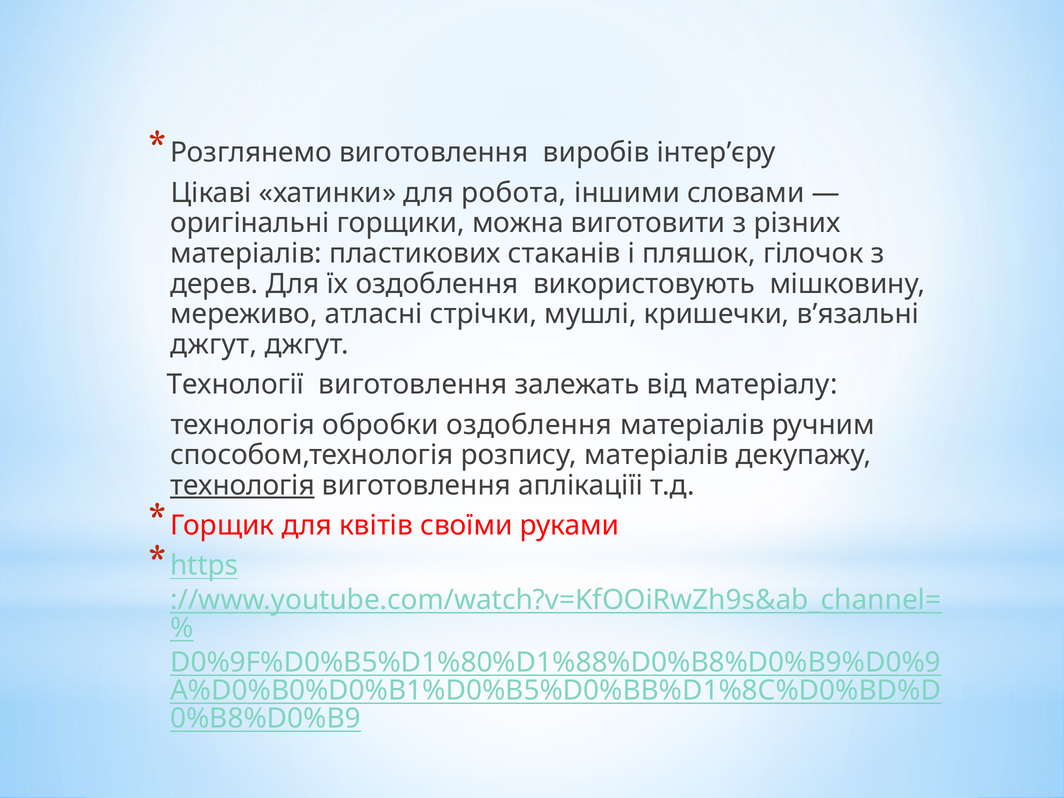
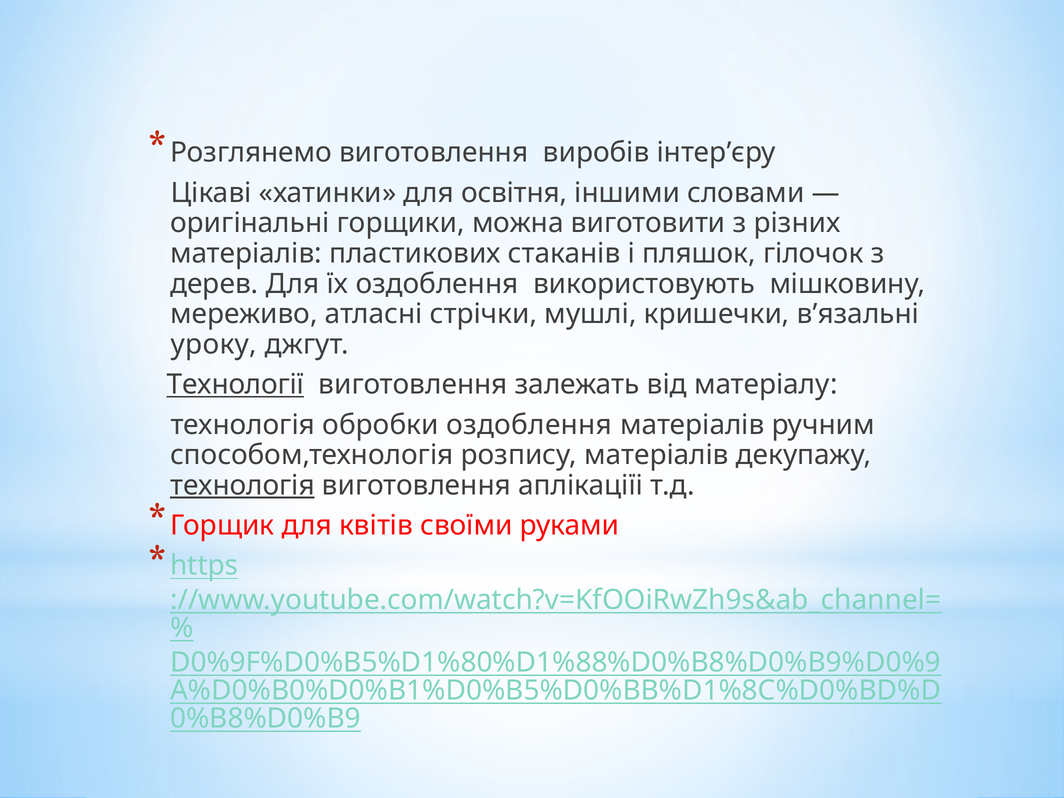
робота: робота -> освітня
джгут at (214, 344): джгут -> уроку
Технології underline: none -> present
